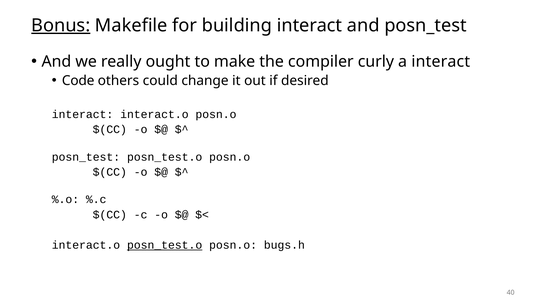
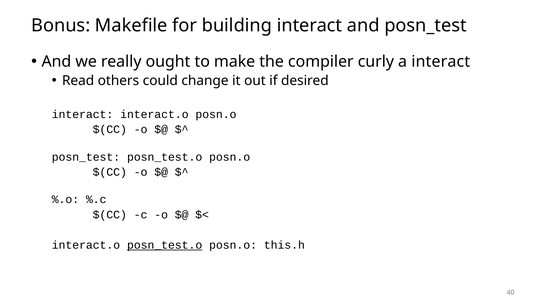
Bonus underline: present -> none
Code: Code -> Read
bugs.h: bugs.h -> this.h
